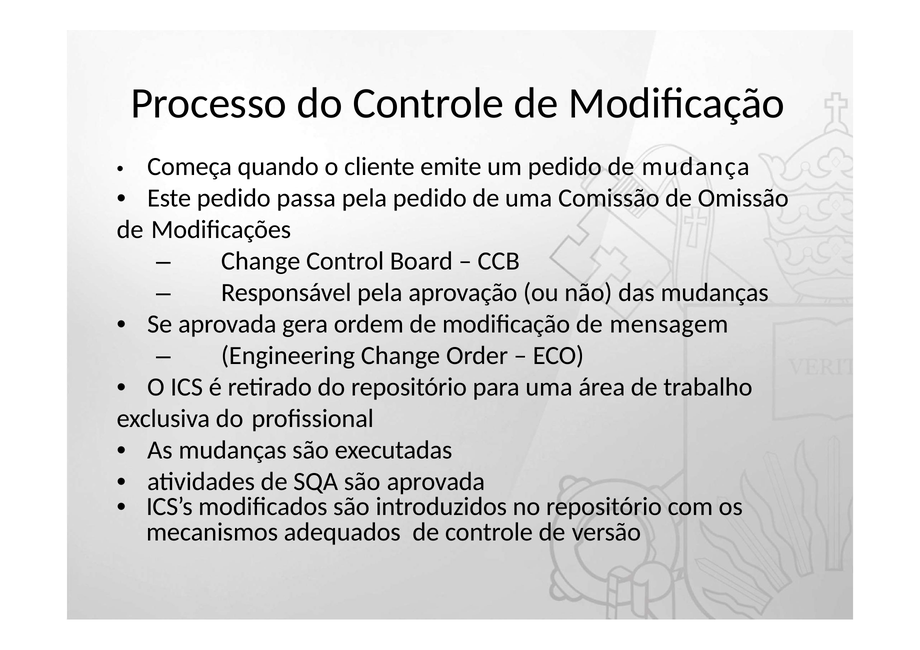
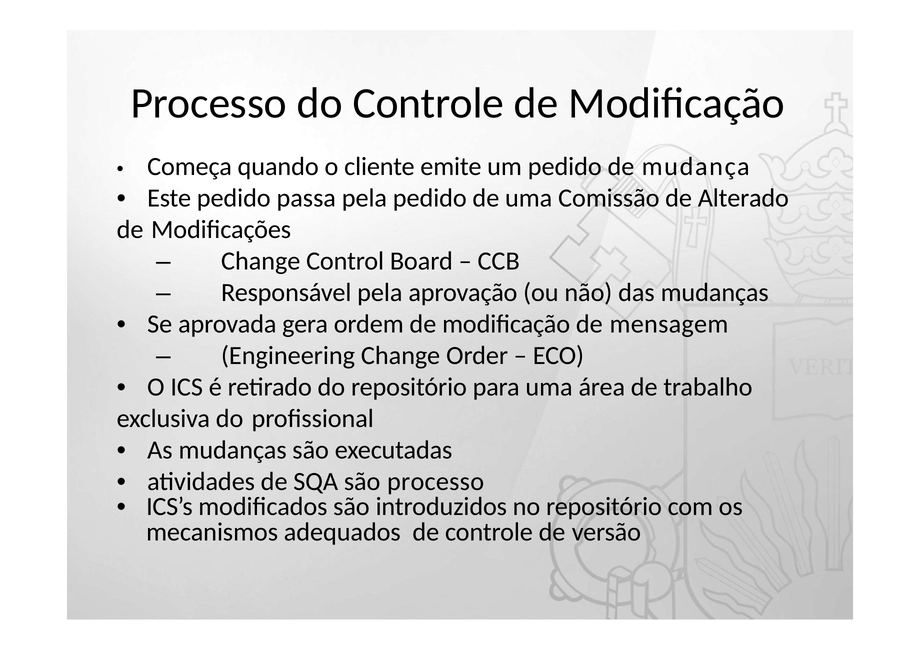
Omissão: Omissão -> Alterado
são aprovada: aprovada -> processo
